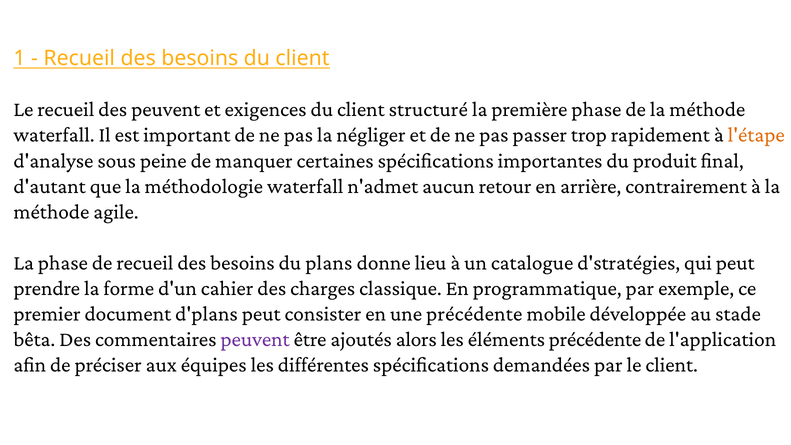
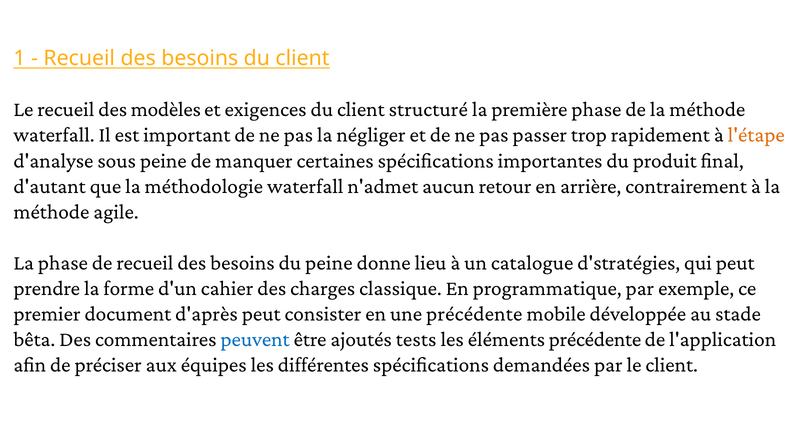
des peuvent: peuvent -> modèles
du plans: plans -> peine
d'plans: d'plans -> d'après
peuvent at (255, 339) colour: purple -> blue
alors: alors -> tests
